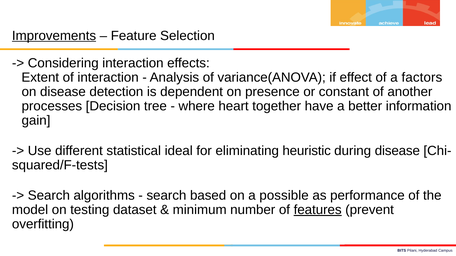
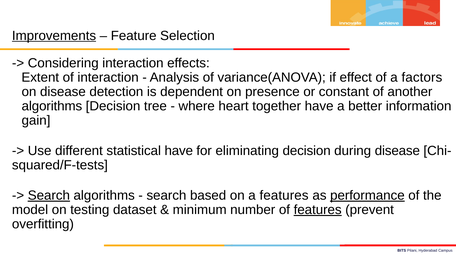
processes at (52, 106): processes -> algorithms
statistical ideal: ideal -> have
eliminating heuristic: heuristic -> decision
Search at (49, 196) underline: none -> present
a possible: possible -> features
performance underline: none -> present
